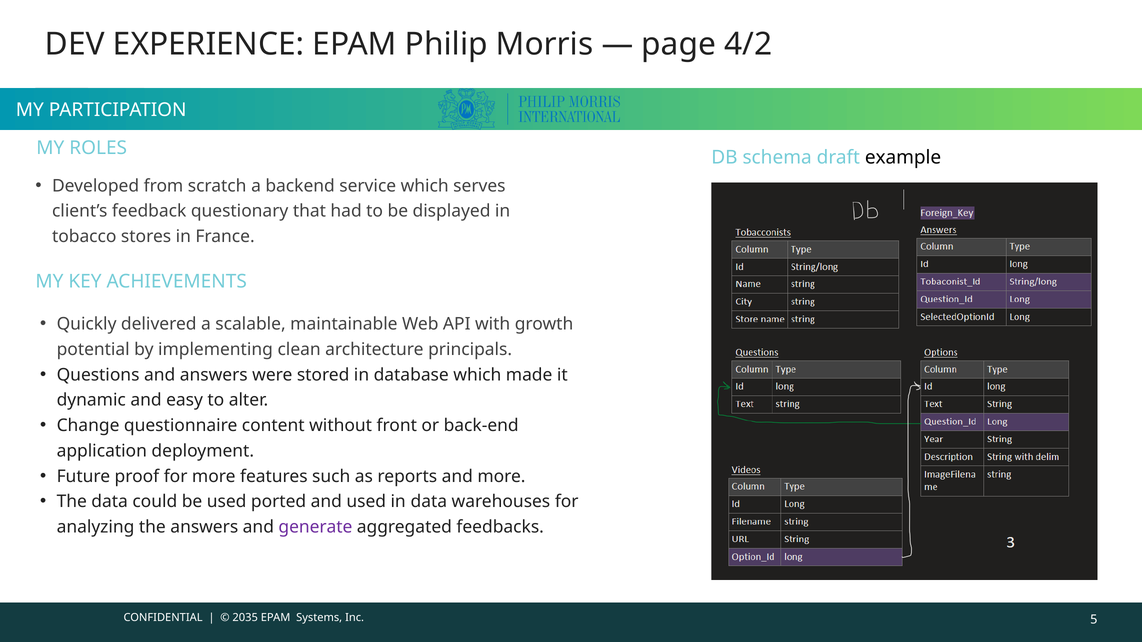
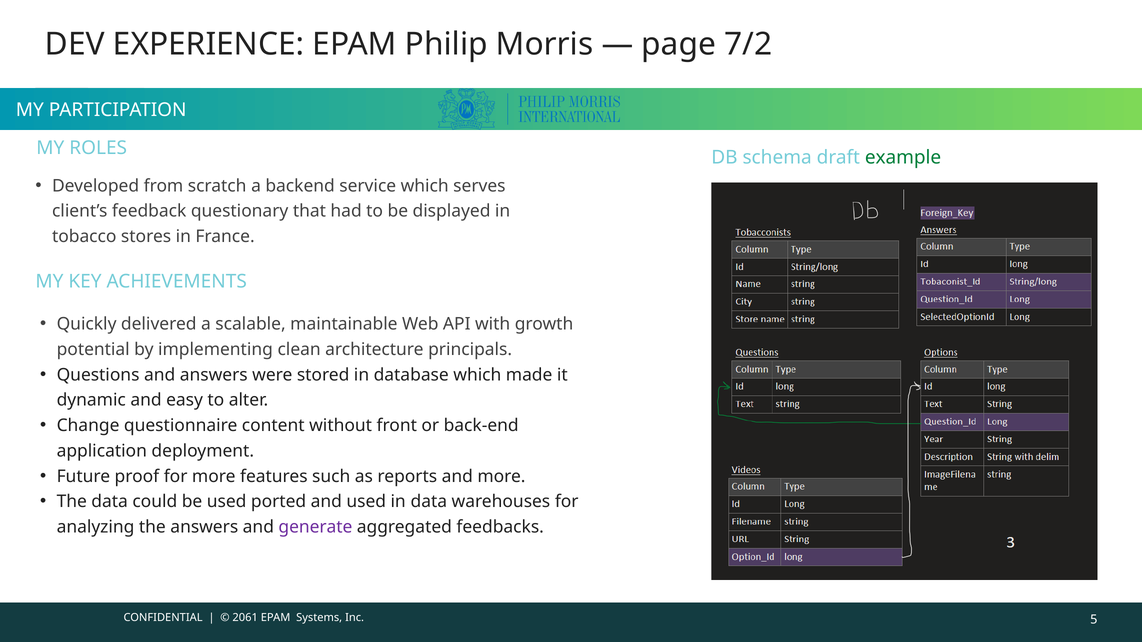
4/2: 4/2 -> 7/2
example colour: black -> green
2035: 2035 -> 2061
